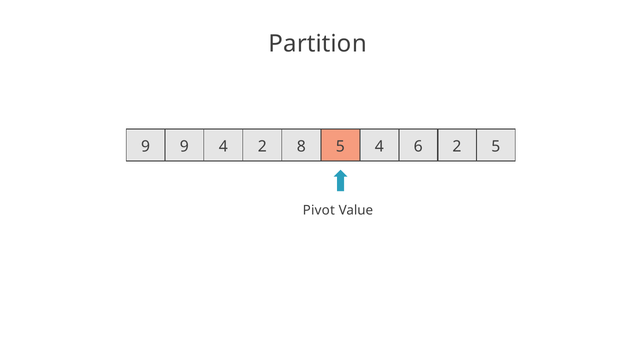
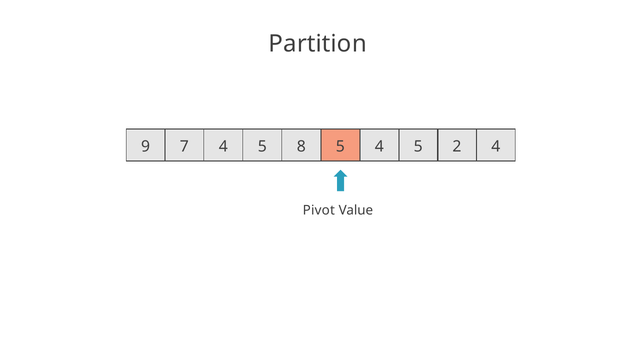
9 9: 9 -> 7
2 at (262, 146): 2 -> 5
5 4 6: 6 -> 5
2 5: 5 -> 4
